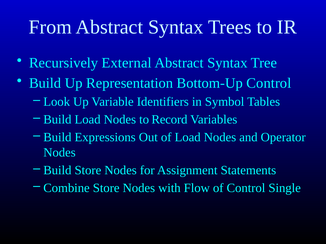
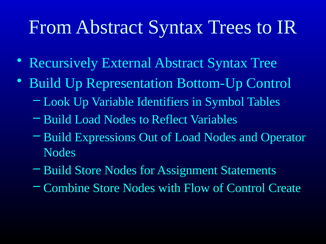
Record: Record -> Reflect
Single: Single -> Create
